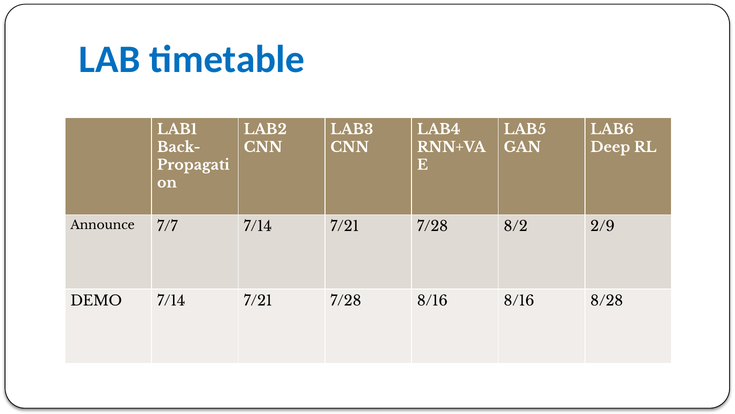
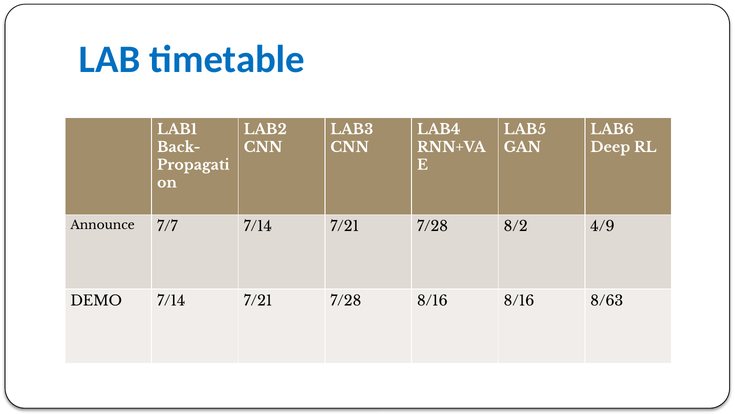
2/9: 2/9 -> 4/9
8/28: 8/28 -> 8/63
